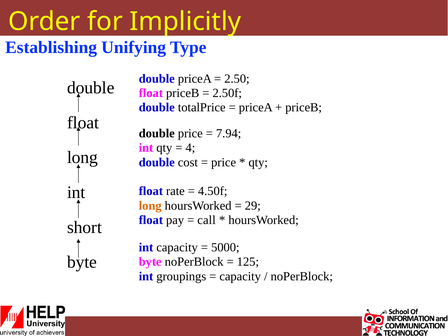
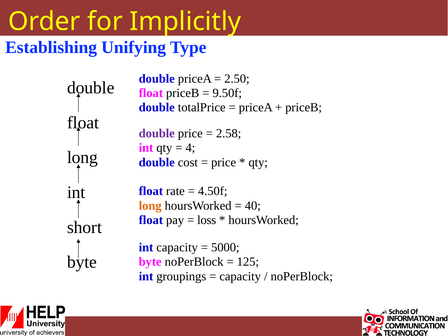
2.50f: 2.50f -> 9.50f
double at (157, 133) colour: black -> purple
7.94: 7.94 -> 2.58
29: 29 -> 40
call: call -> loss
